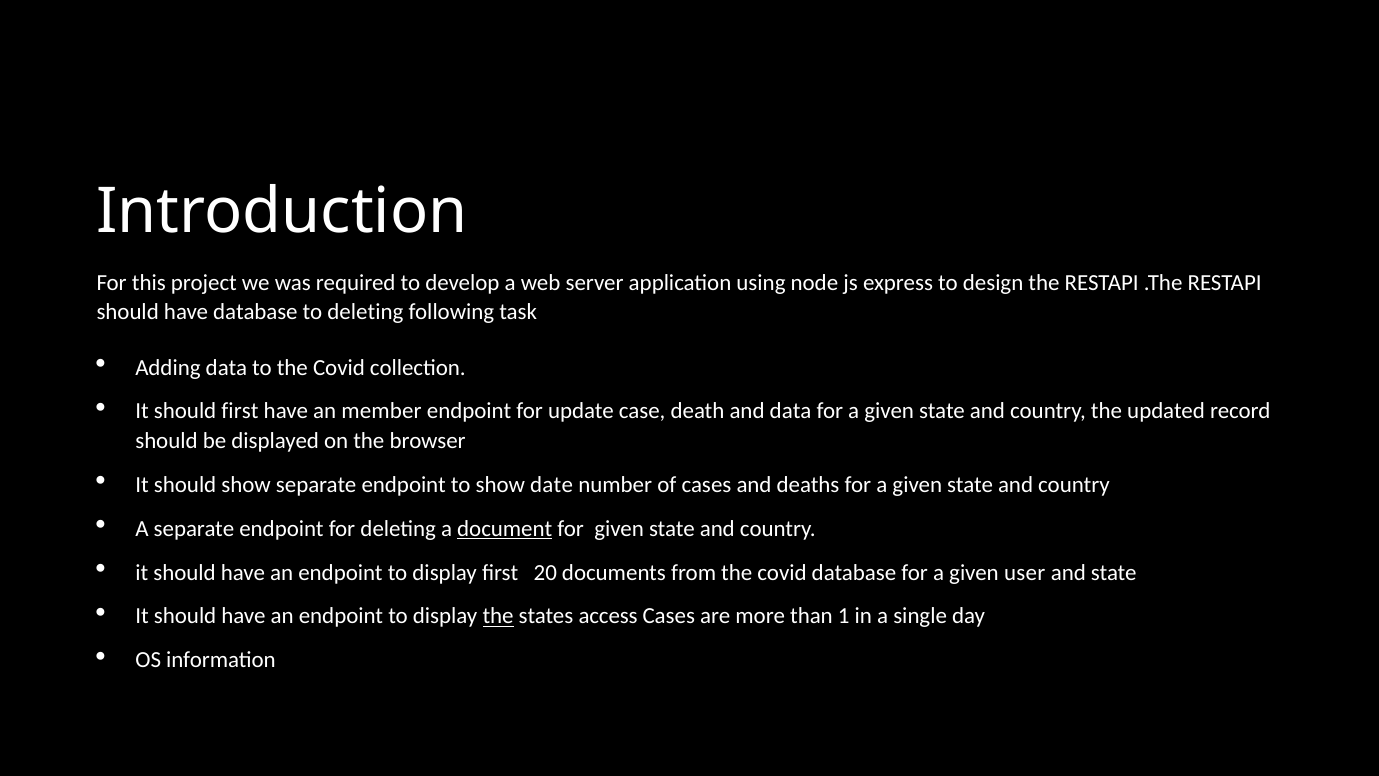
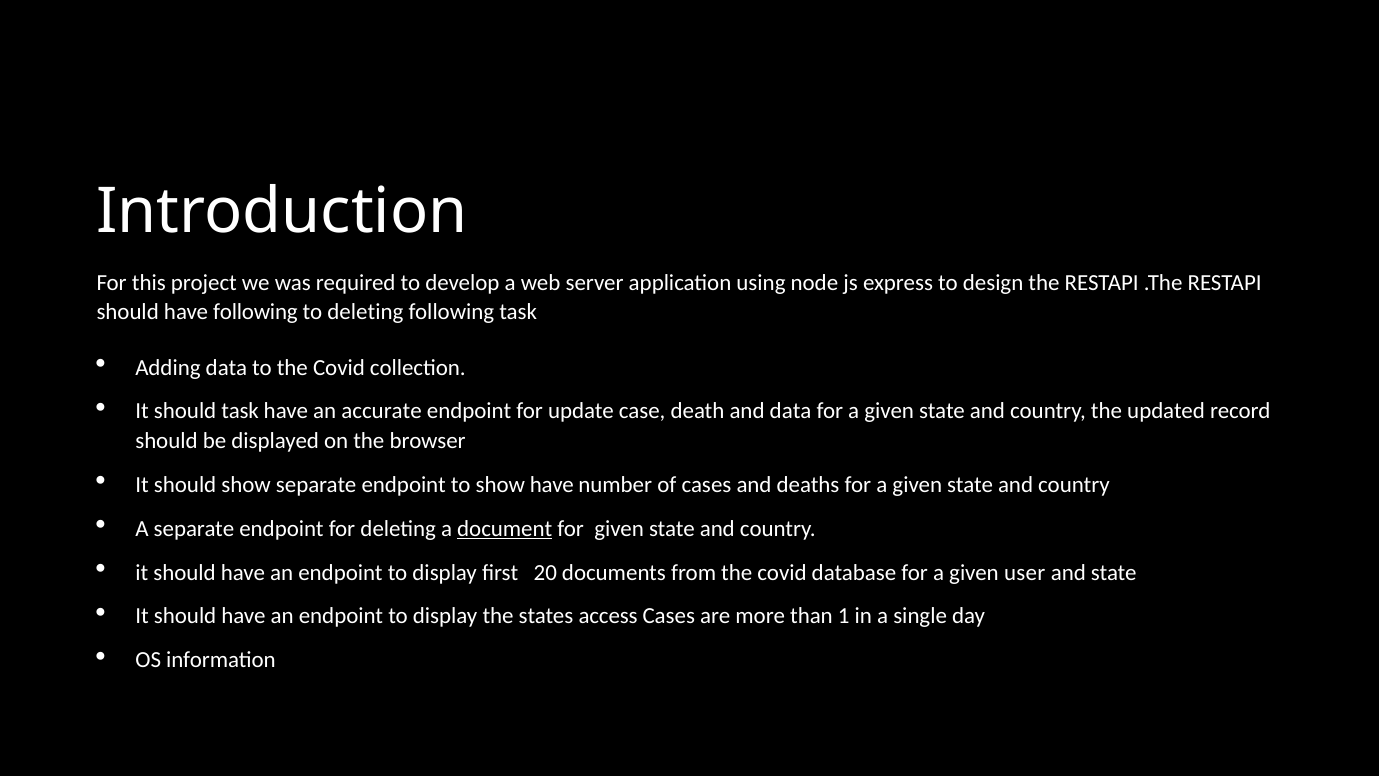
have database: database -> following
should first: first -> task
member: member -> accurate
show date: date -> have
the at (498, 616) underline: present -> none
